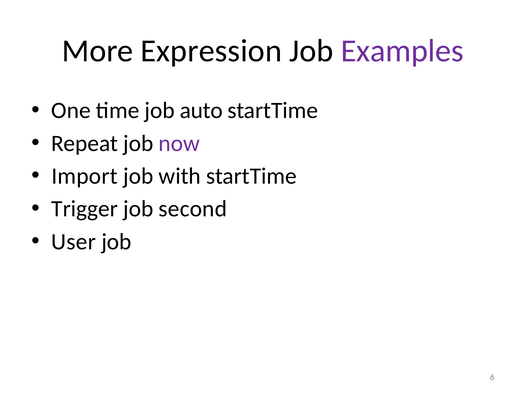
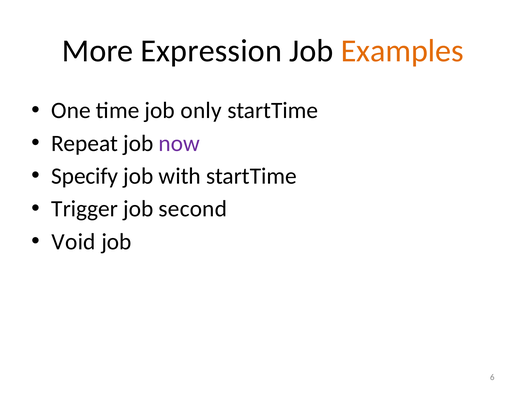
Examples colour: purple -> orange
auto: auto -> only
Import: Import -> Specify
User: User -> Void
